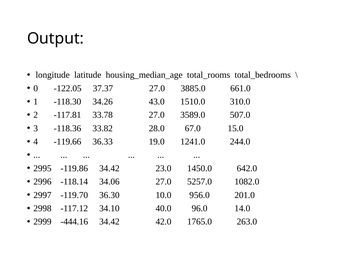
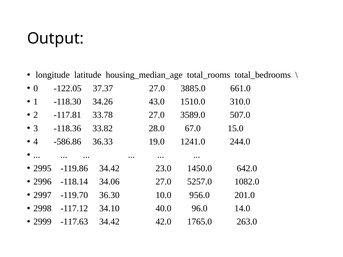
-119.66: -119.66 -> -586.86
-444.16: -444.16 -> -117.63
